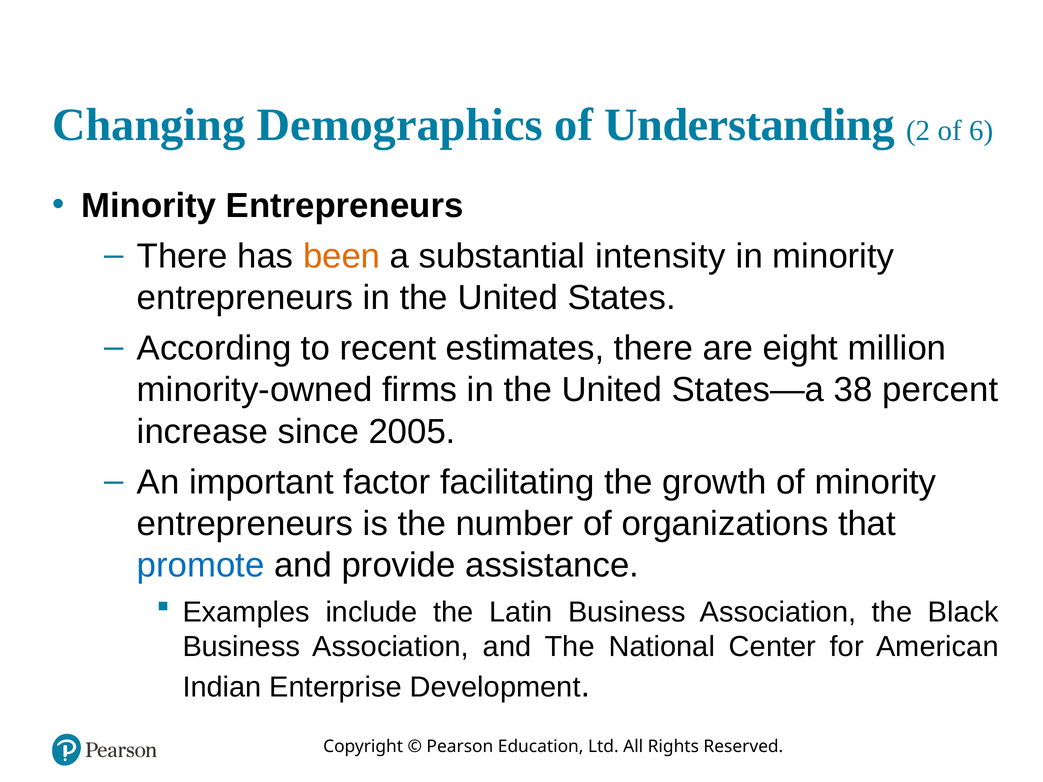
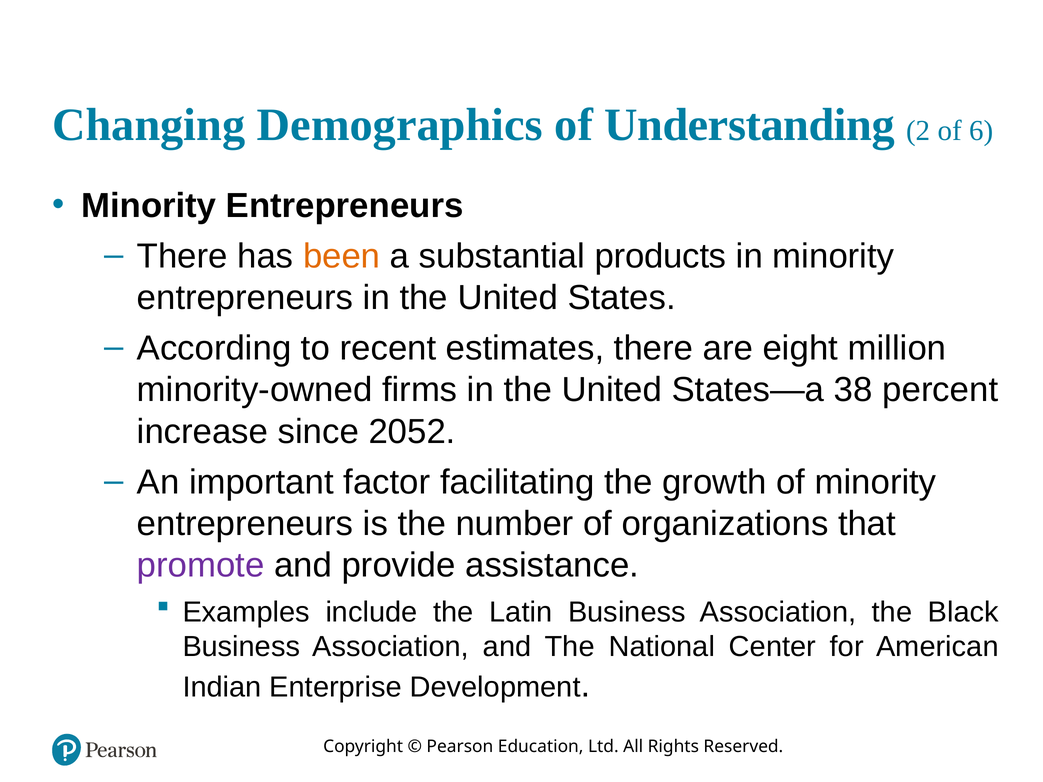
intensity: intensity -> products
2005: 2005 -> 2052
promote colour: blue -> purple
